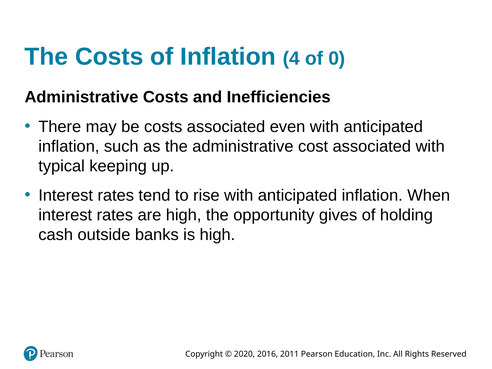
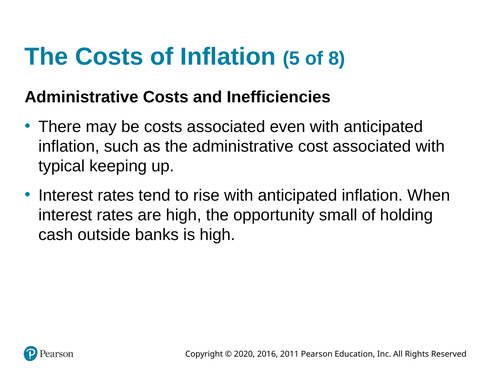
4: 4 -> 5
0: 0 -> 8
gives: gives -> small
